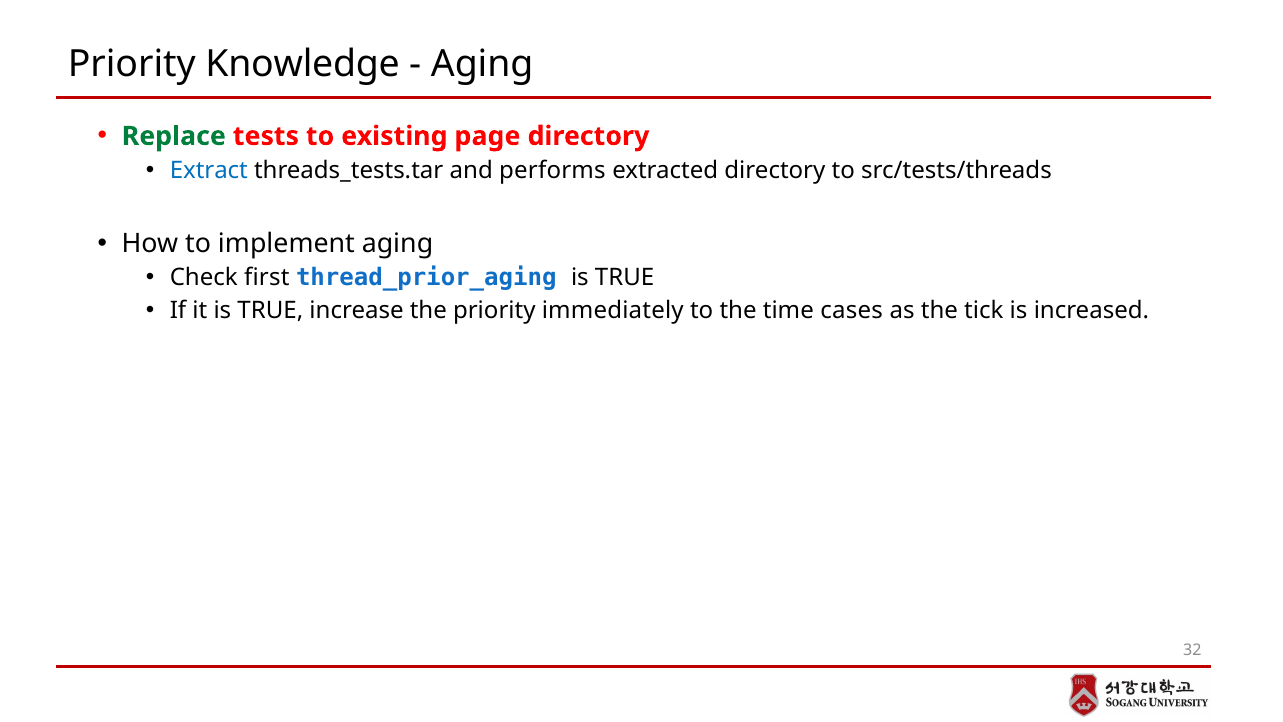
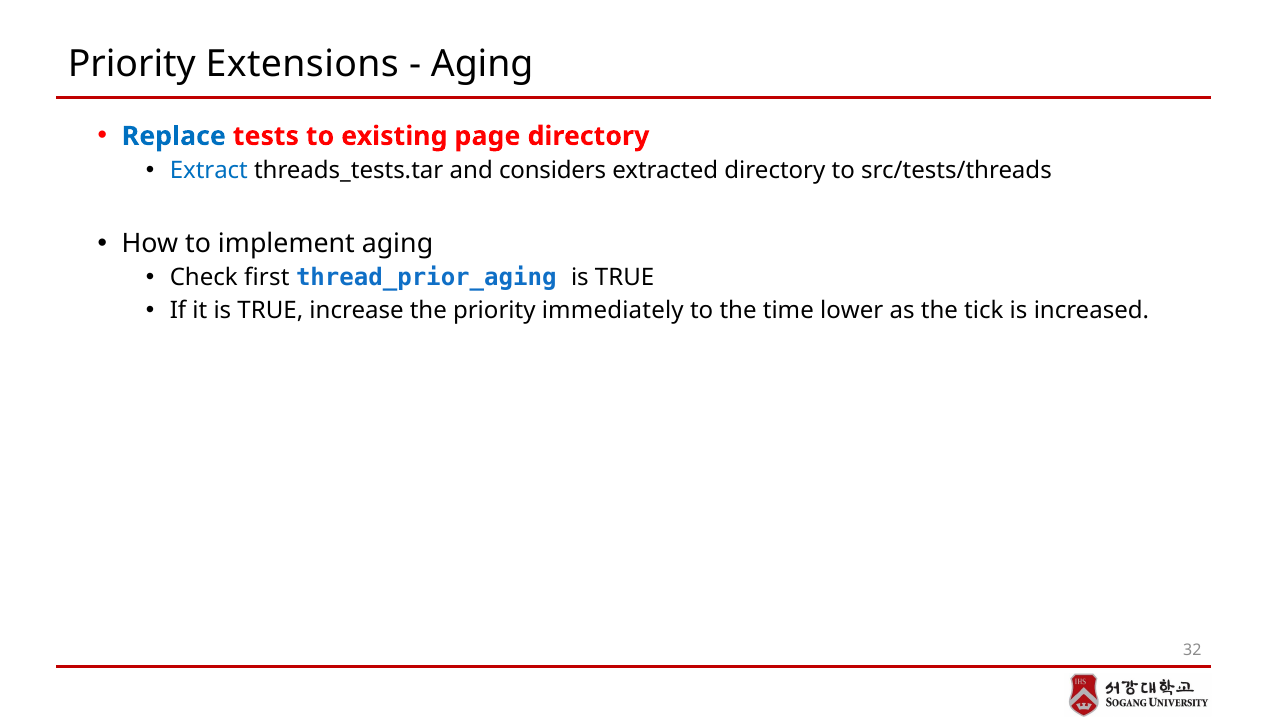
Knowledge: Knowledge -> Extensions
Replace colour: green -> blue
performs: performs -> considers
cases: cases -> lower
